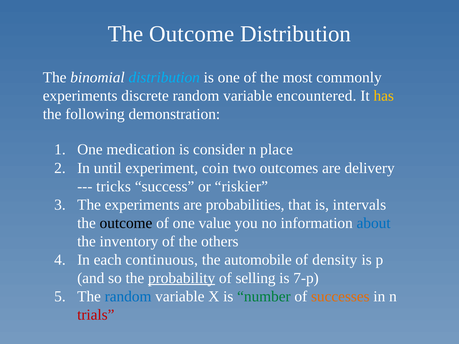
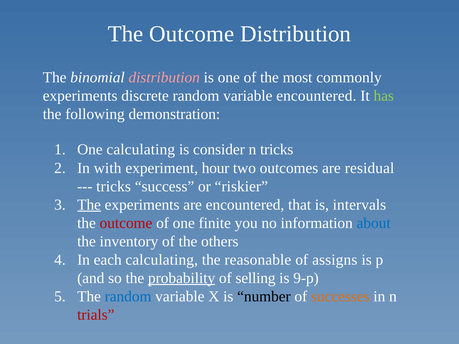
distribution at (164, 78) colour: light blue -> pink
has colour: yellow -> light green
One medication: medication -> calculating
n place: place -> tricks
until: until -> with
coin: coin -> hour
delivery: delivery -> residual
The at (89, 205) underline: none -> present
are probabilities: probabilities -> encountered
outcome at (126, 223) colour: black -> red
value: value -> finite
each continuous: continuous -> calculating
automobile: automobile -> reasonable
density: density -> assigns
7-p: 7-p -> 9-p
number colour: green -> black
